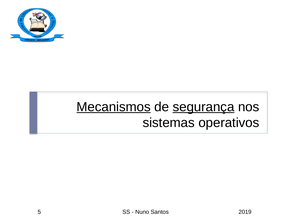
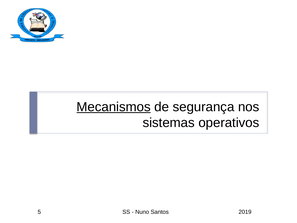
segurança underline: present -> none
